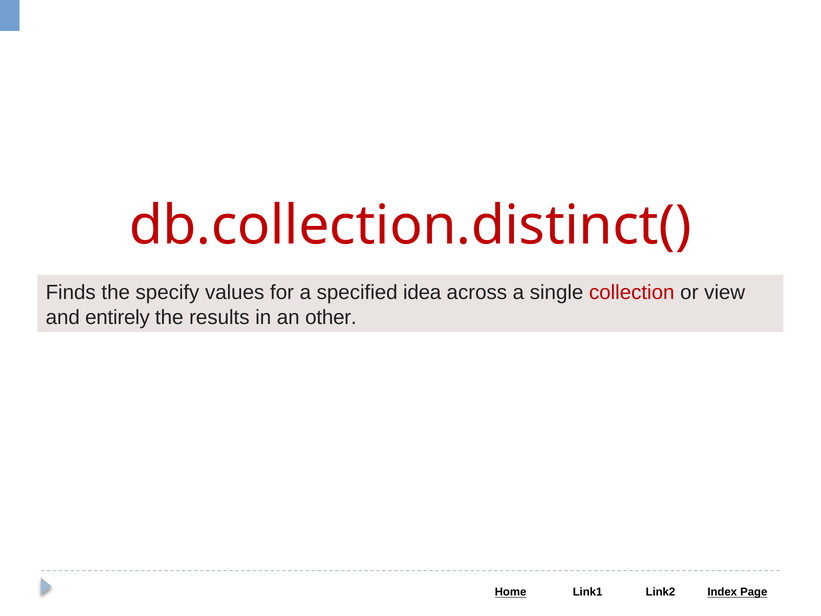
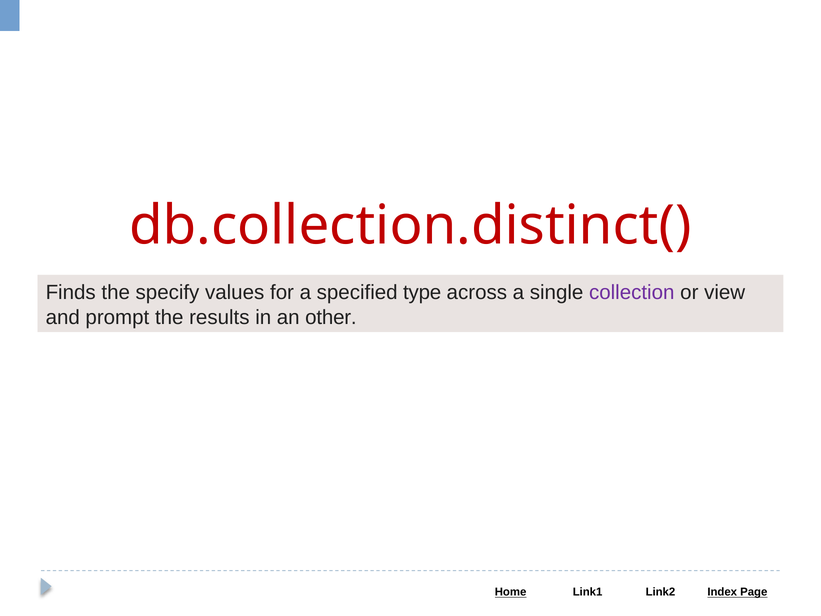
idea: idea -> type
collection colour: red -> purple
entirely: entirely -> prompt
